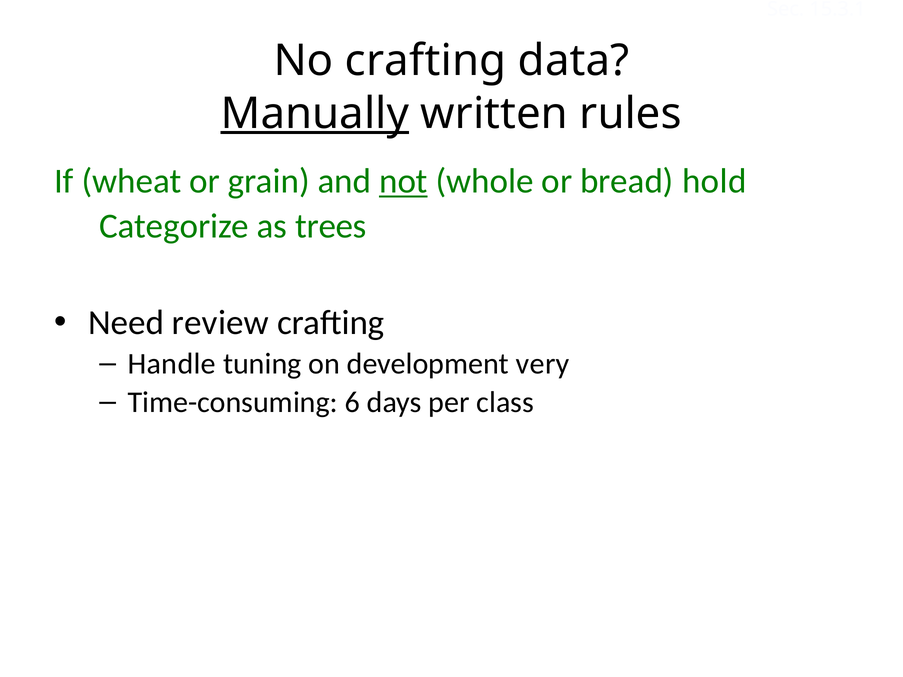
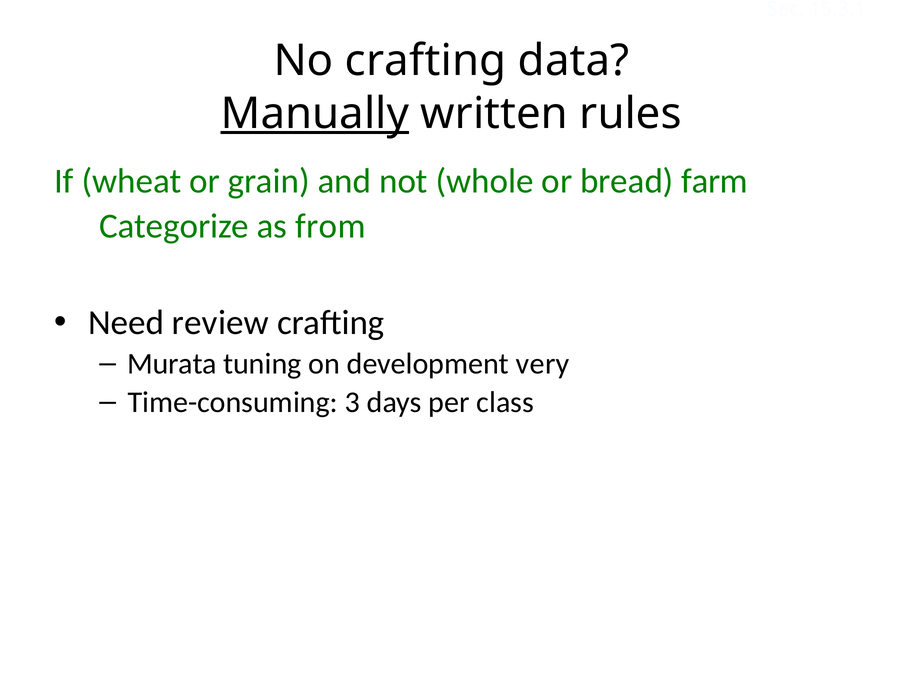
not underline: present -> none
hold: hold -> farm
trees: trees -> from
Handle: Handle -> Murata
6: 6 -> 3
